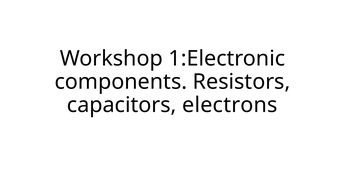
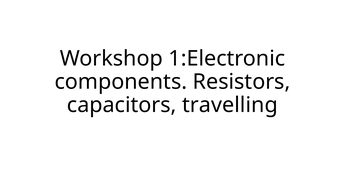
electrons: electrons -> travelling
